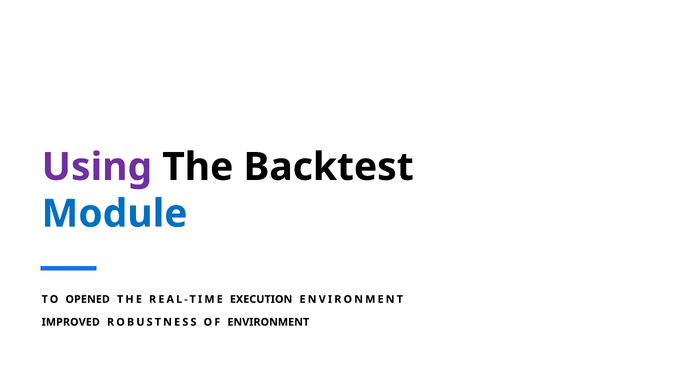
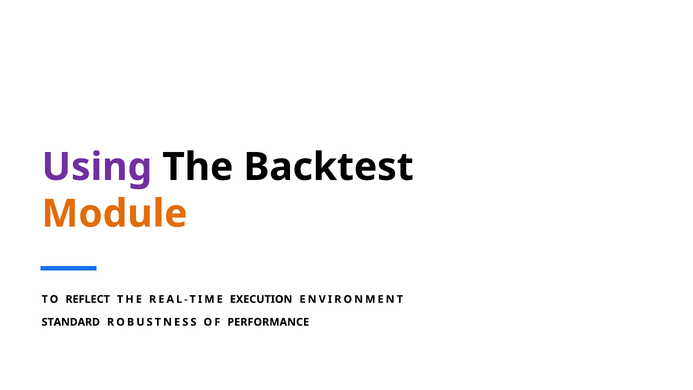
Module colour: blue -> orange
OPENED: OPENED -> REFLECT
IMPROVED: IMPROVED -> STANDARD
OF ENVIRONMENT: ENVIRONMENT -> PERFORMANCE
